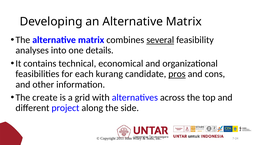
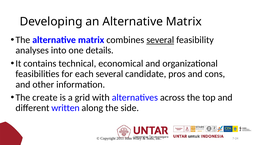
each kurang: kurang -> several
pros underline: present -> none
project: project -> written
